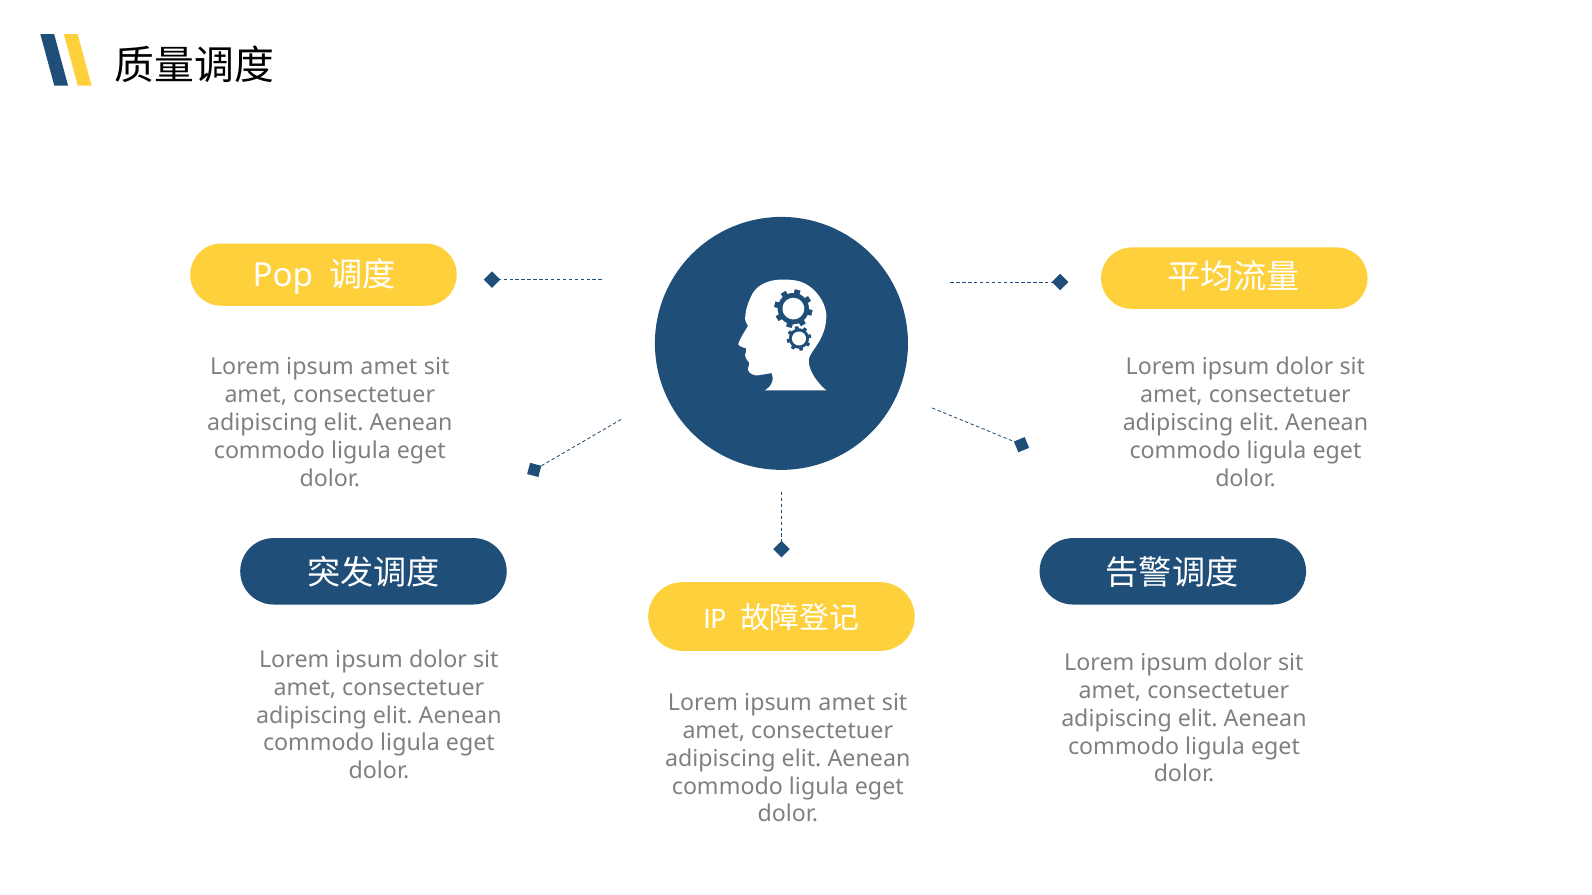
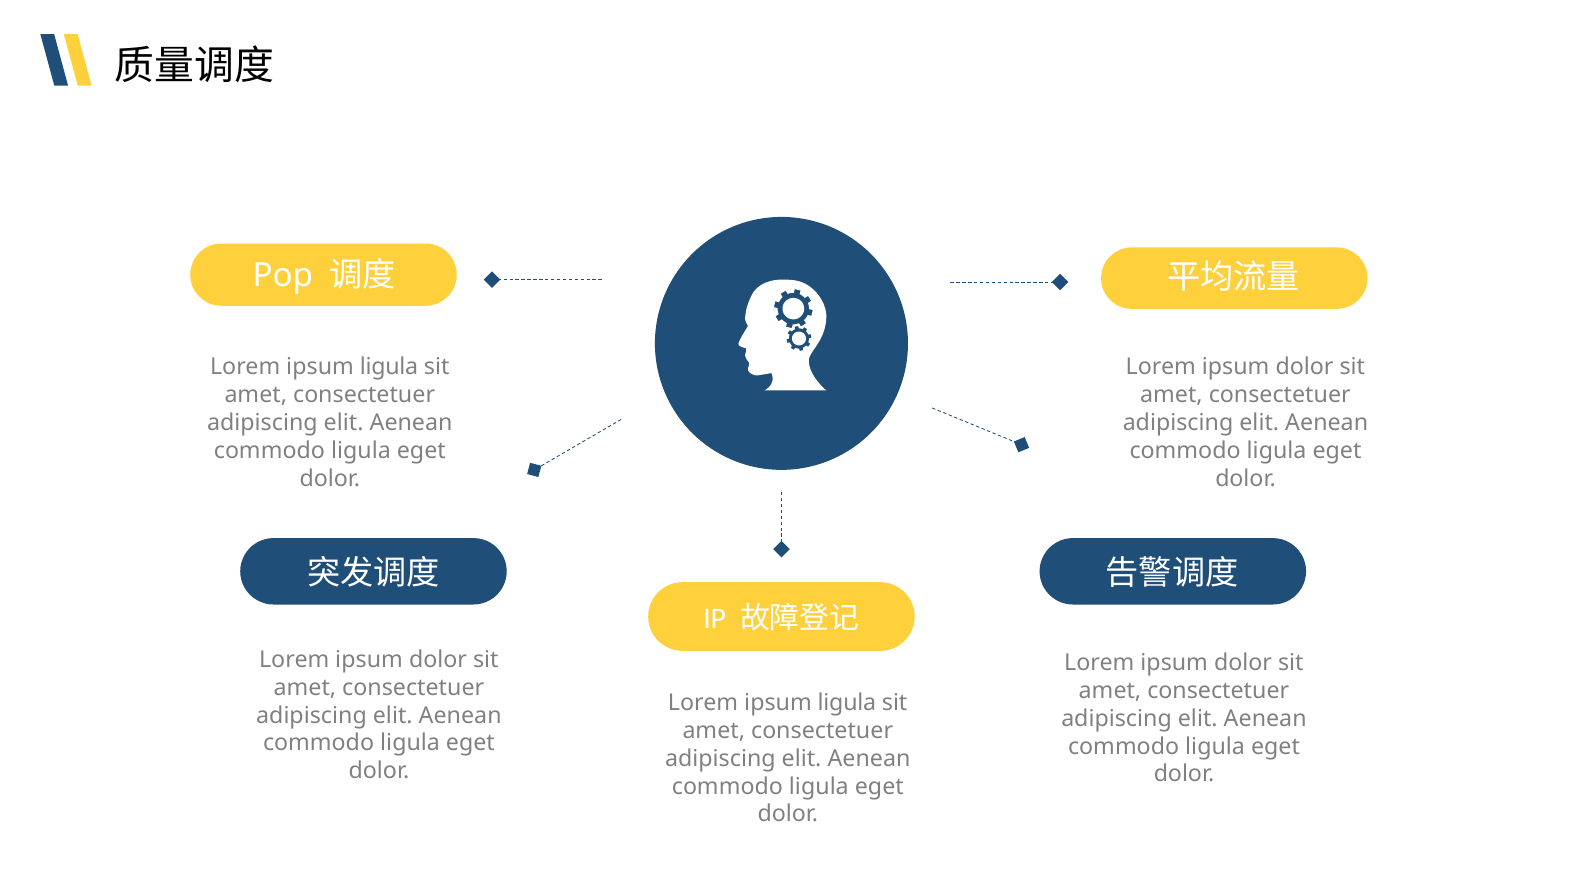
amet at (389, 367): amet -> ligula
amet at (847, 703): amet -> ligula
